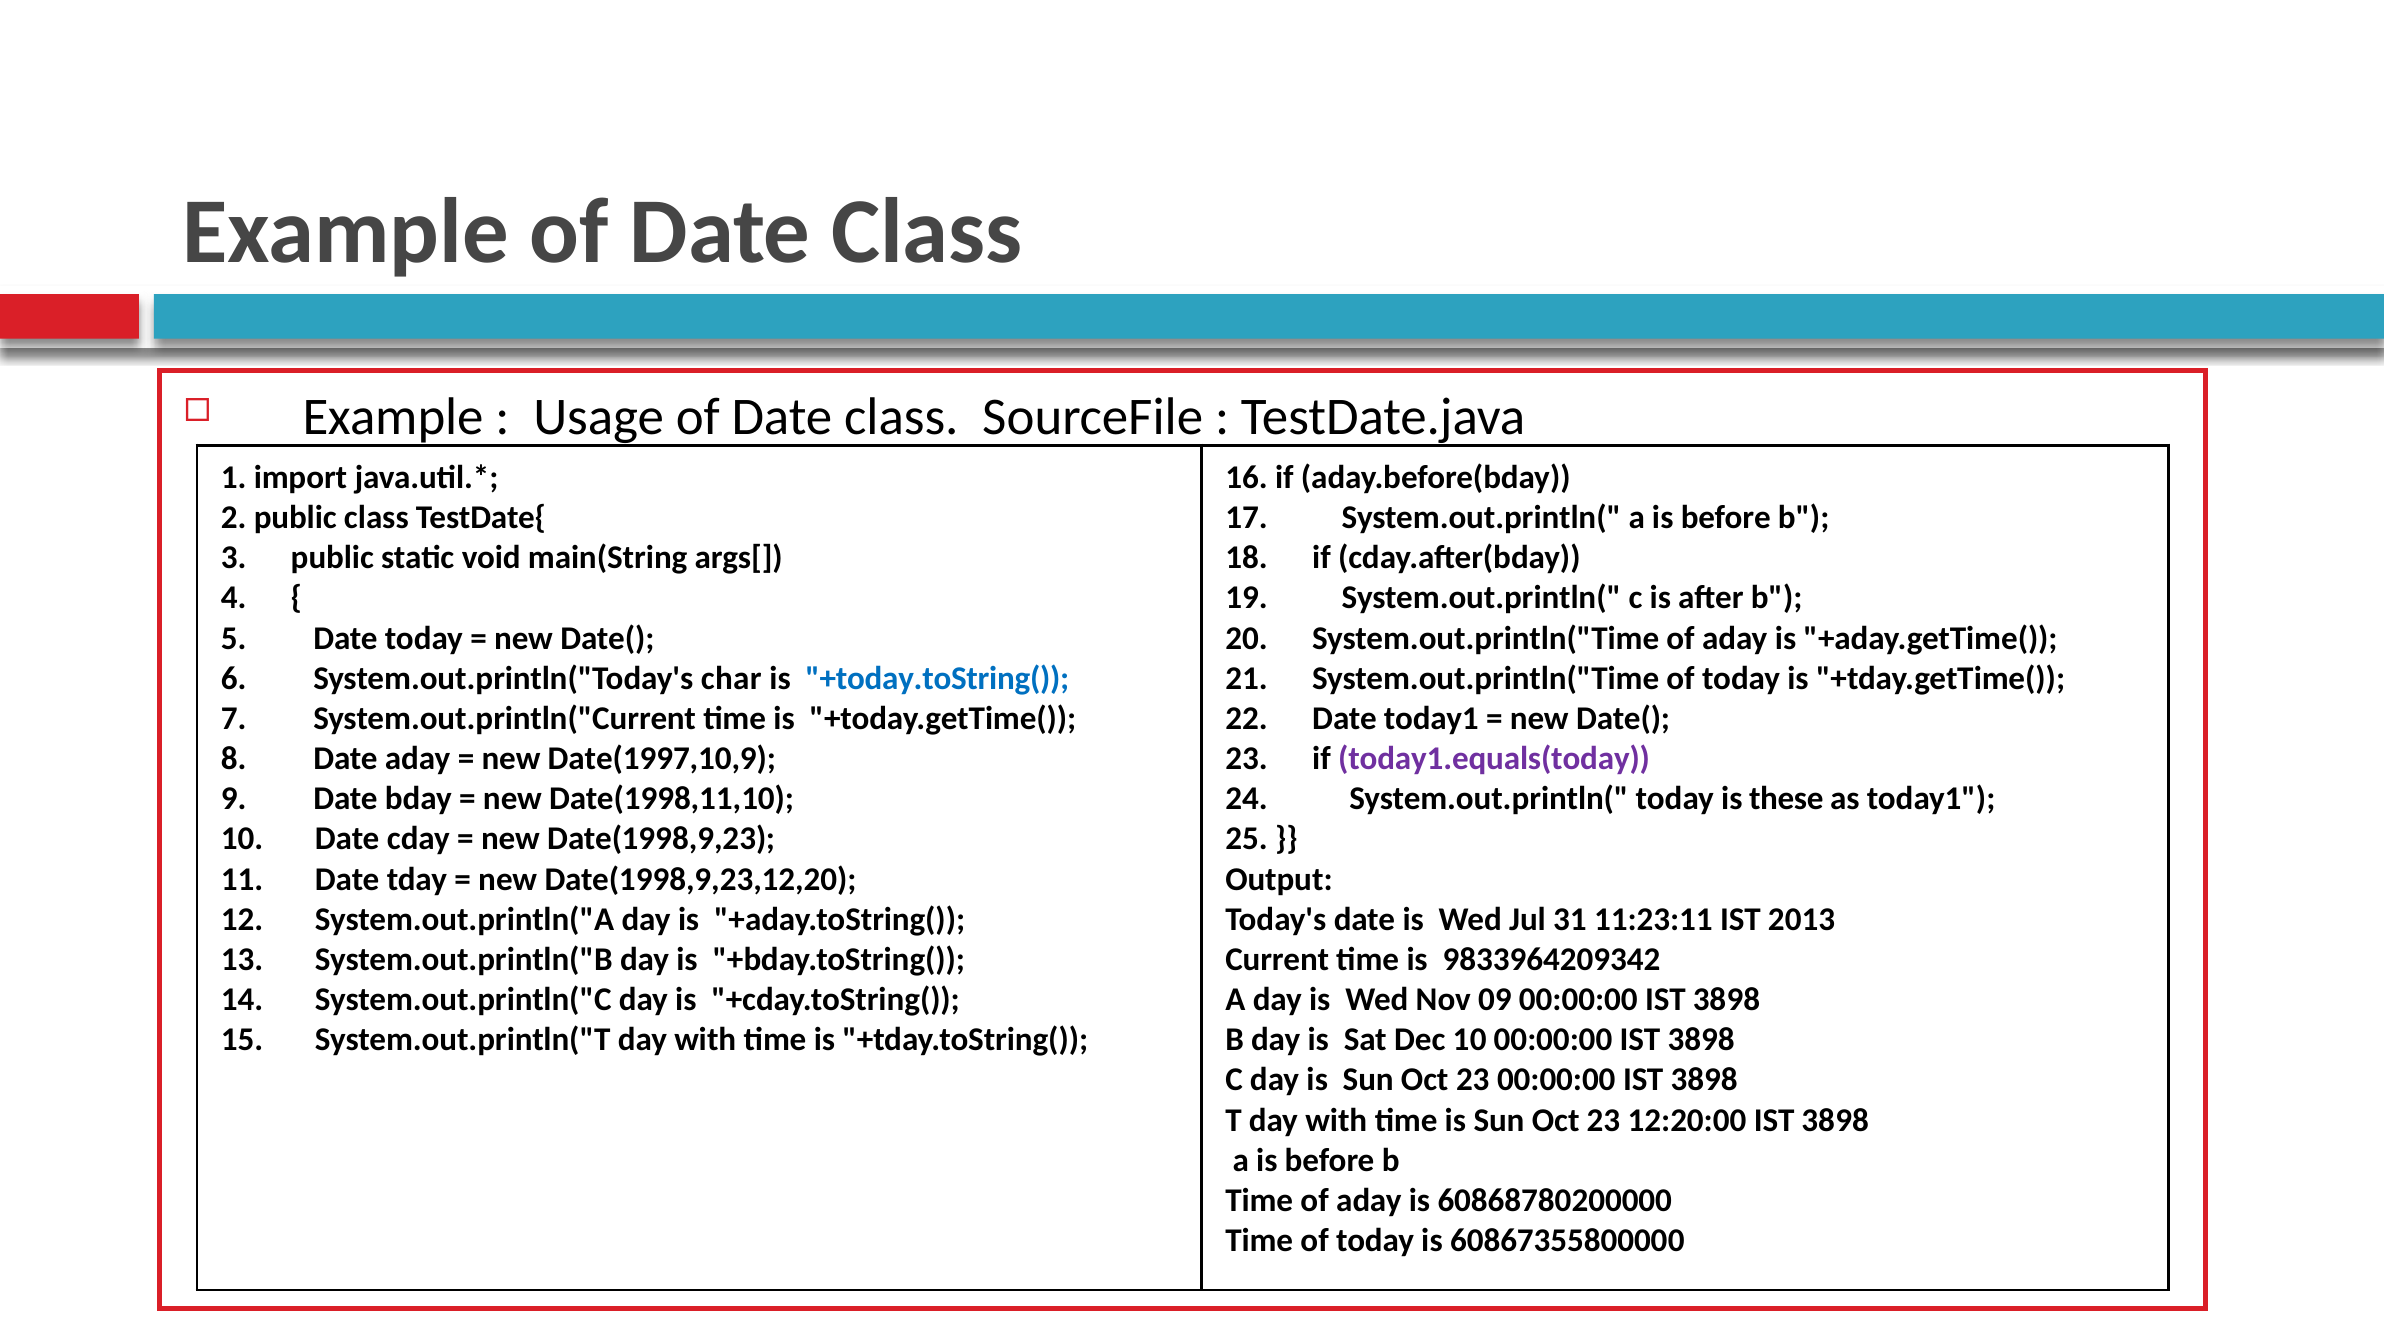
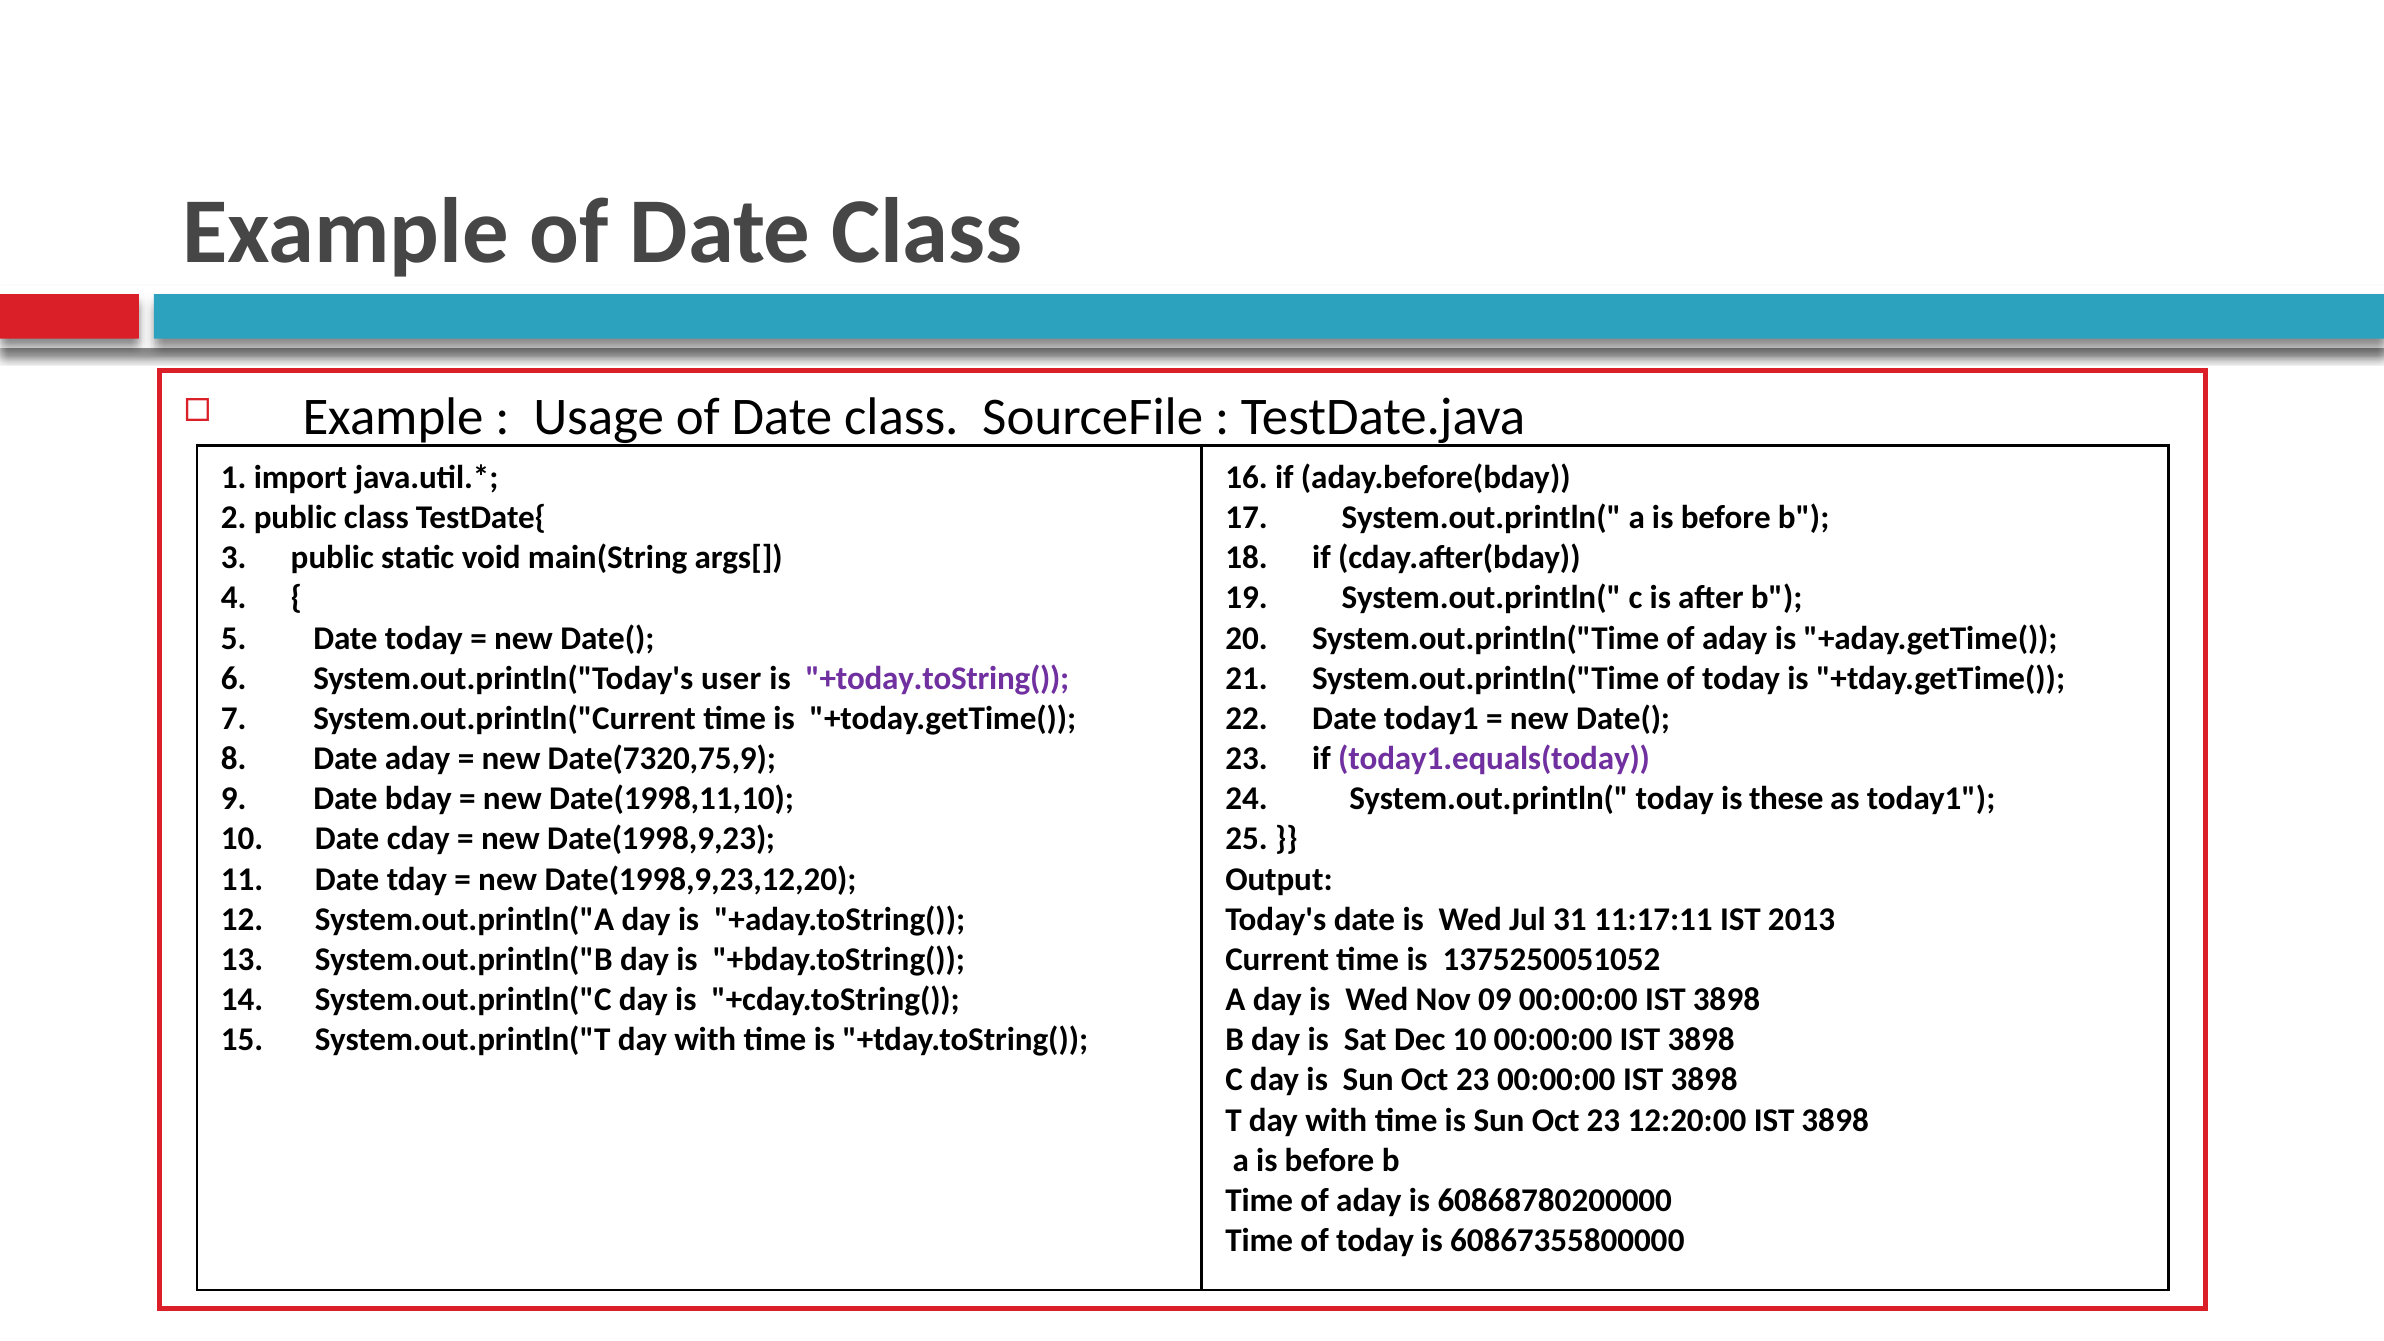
char: char -> user
+today.toString( colour: blue -> purple
Date(1997,10,9: Date(1997,10,9 -> Date(7320,75,9
11:23:11: 11:23:11 -> 11:17:11
9833964209342: 9833964209342 -> 1375250051052
